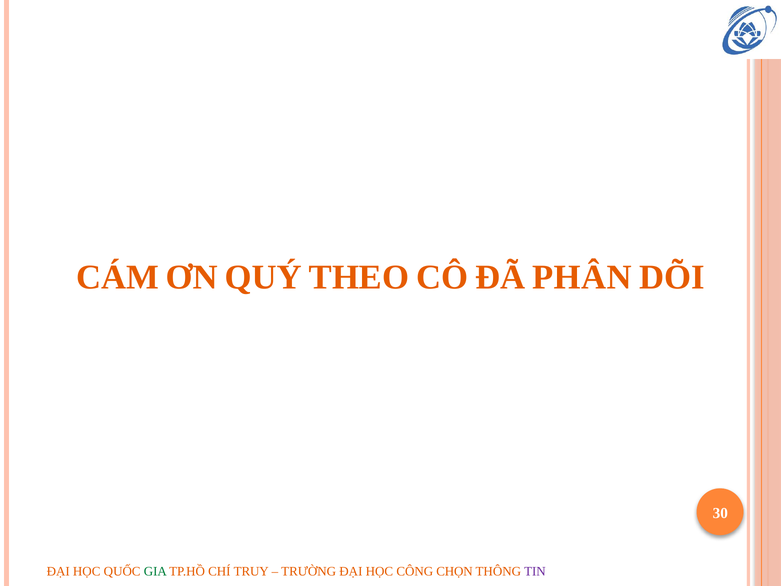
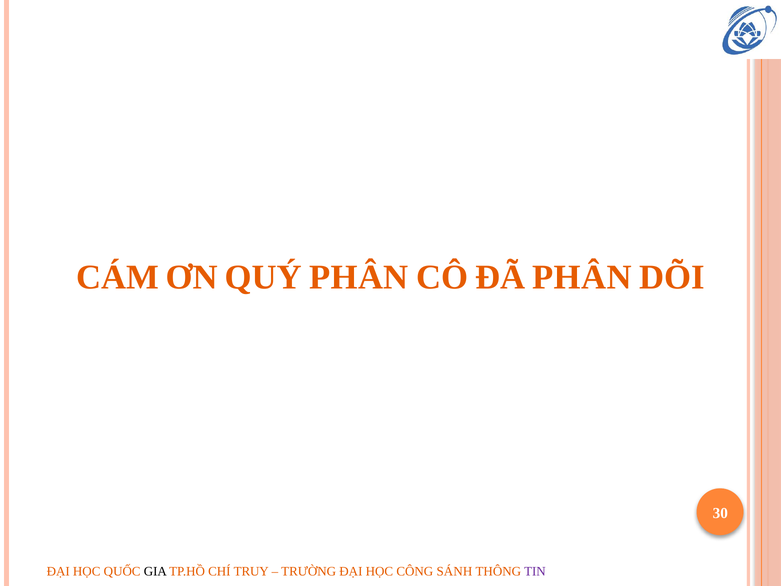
QUÝ THEO: THEO -> PHÂN
GIA colour: green -> black
CHỌN: CHỌN -> SÁNH
